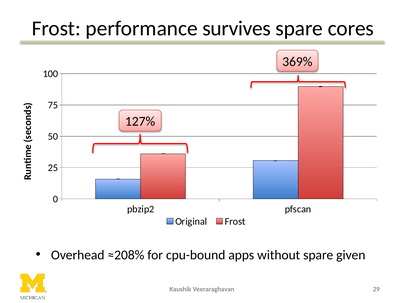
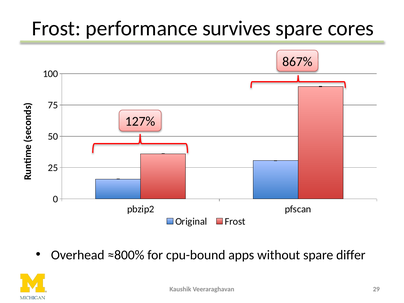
369%: 369% -> 867%
≈208%: ≈208% -> ≈800%
given: given -> differ
